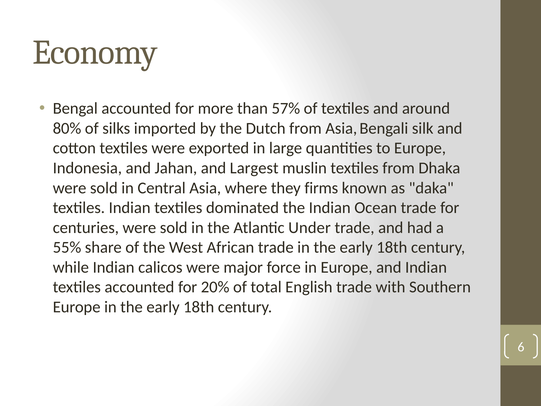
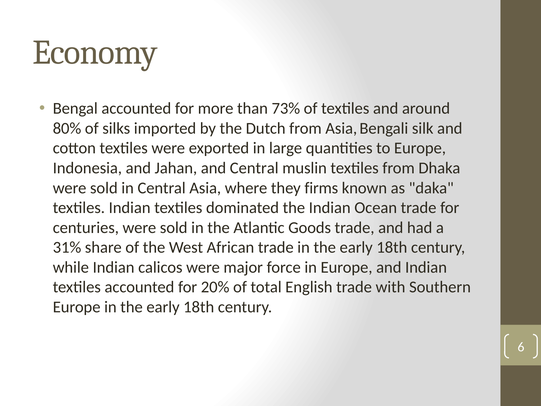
57%: 57% -> 73%
and Largest: Largest -> Central
Under: Under -> Goods
55%: 55% -> 31%
